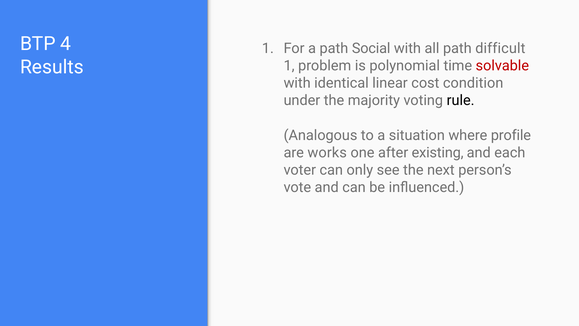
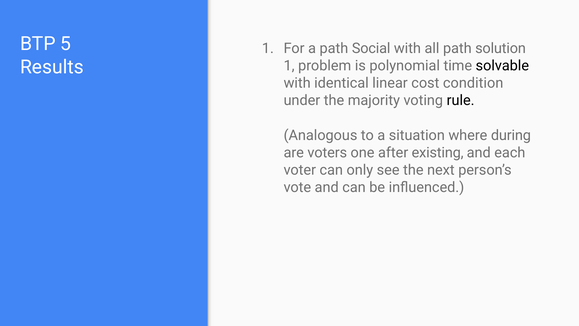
4: 4 -> 5
difficult: difficult -> solution
solvable colour: red -> black
profile: profile -> during
works: works -> voters
